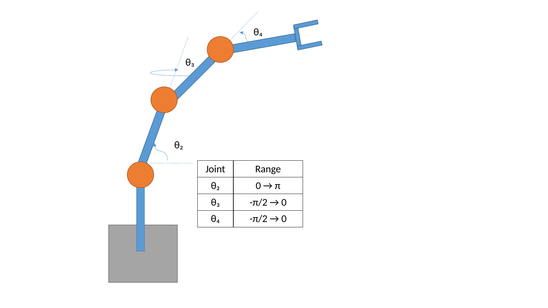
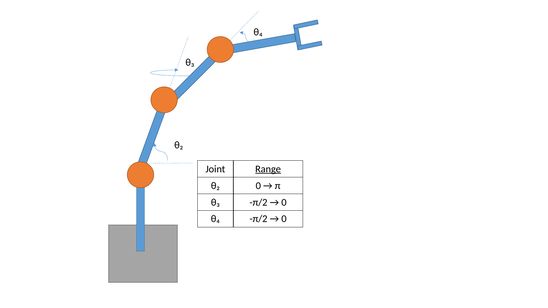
Range underline: none -> present
